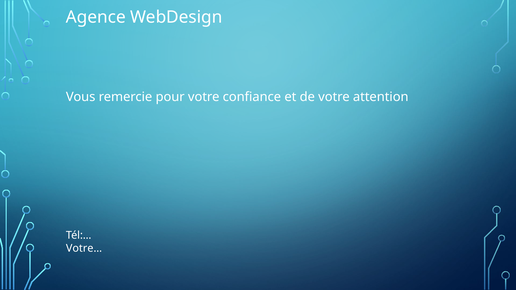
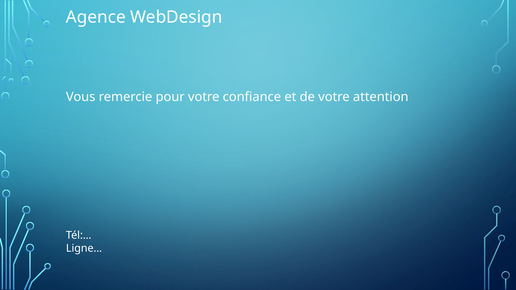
Votre…: Votre… -> Ligne…
